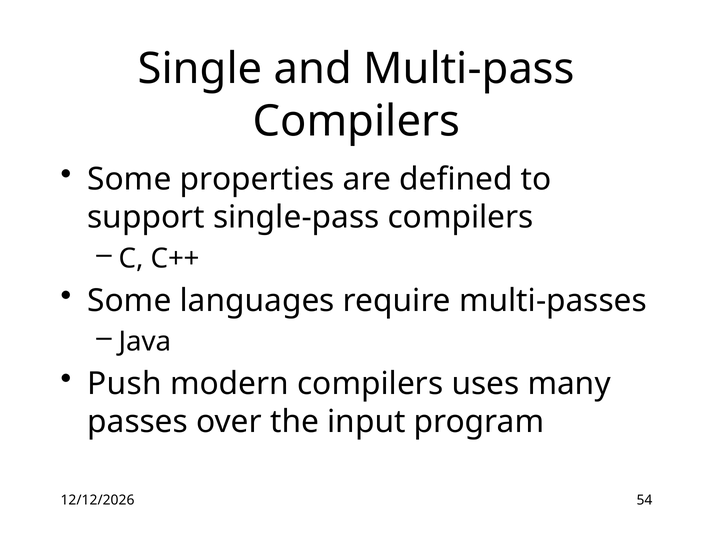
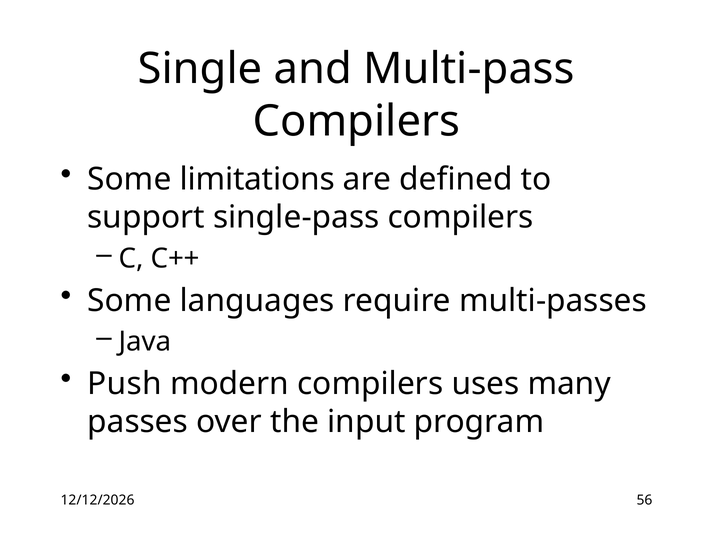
properties: properties -> limitations
54: 54 -> 56
